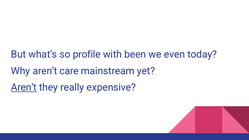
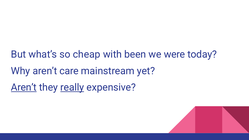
profile: profile -> cheap
even: even -> were
really underline: none -> present
